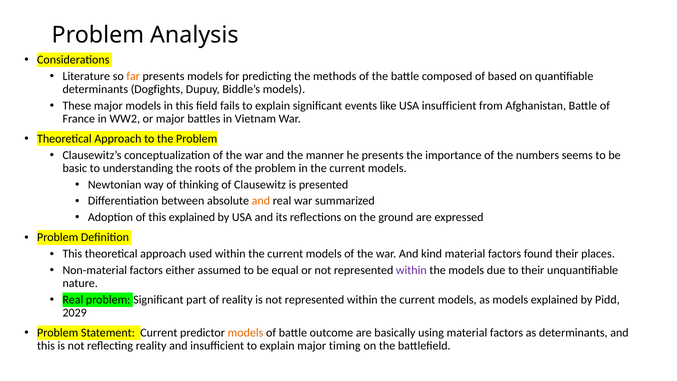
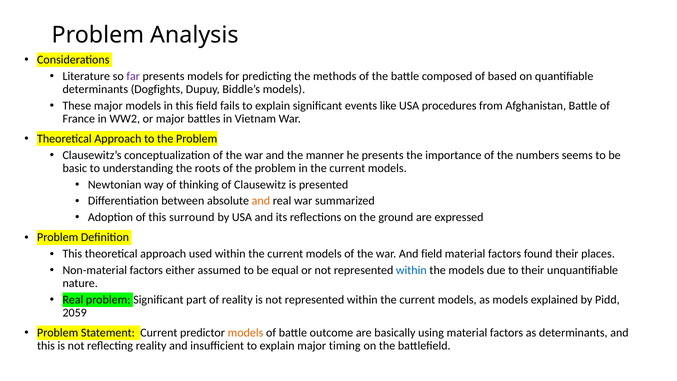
far colour: orange -> purple
USA insufficient: insufficient -> procedures
this explained: explained -> surround
And kind: kind -> field
within at (411, 270) colour: purple -> blue
2029: 2029 -> 2059
